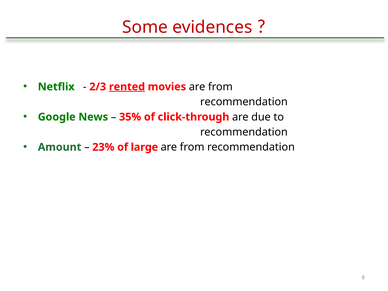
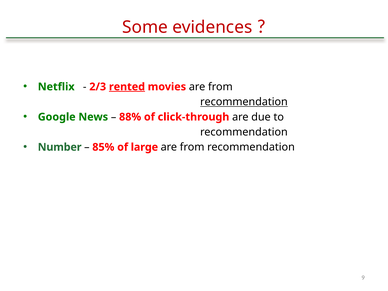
recommendation at (244, 102) underline: none -> present
35%: 35% -> 88%
Amount: Amount -> Number
23%: 23% -> 85%
